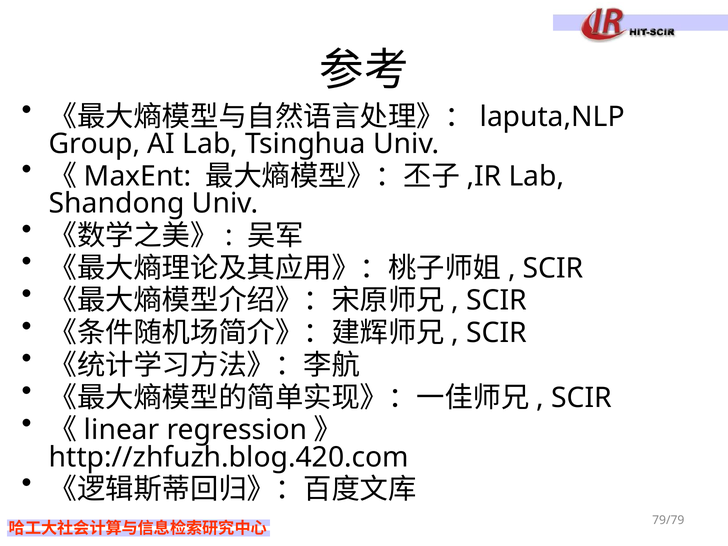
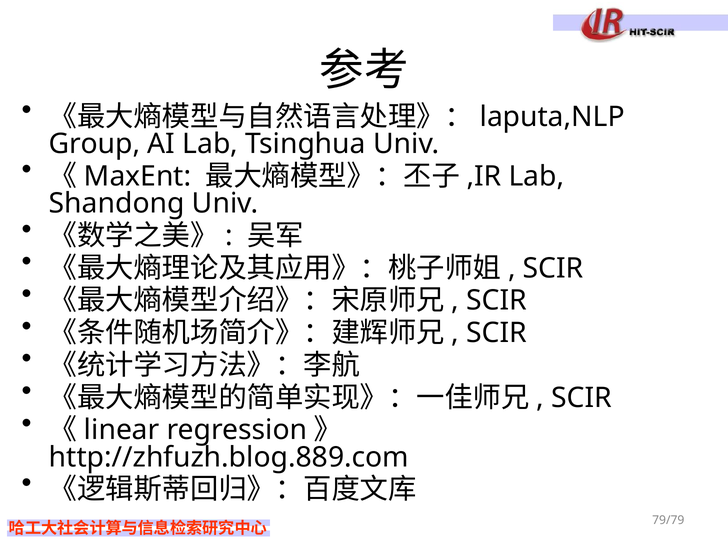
http://zhfuzh.blog.420.com: http://zhfuzh.blog.420.com -> http://zhfuzh.blog.889.com
